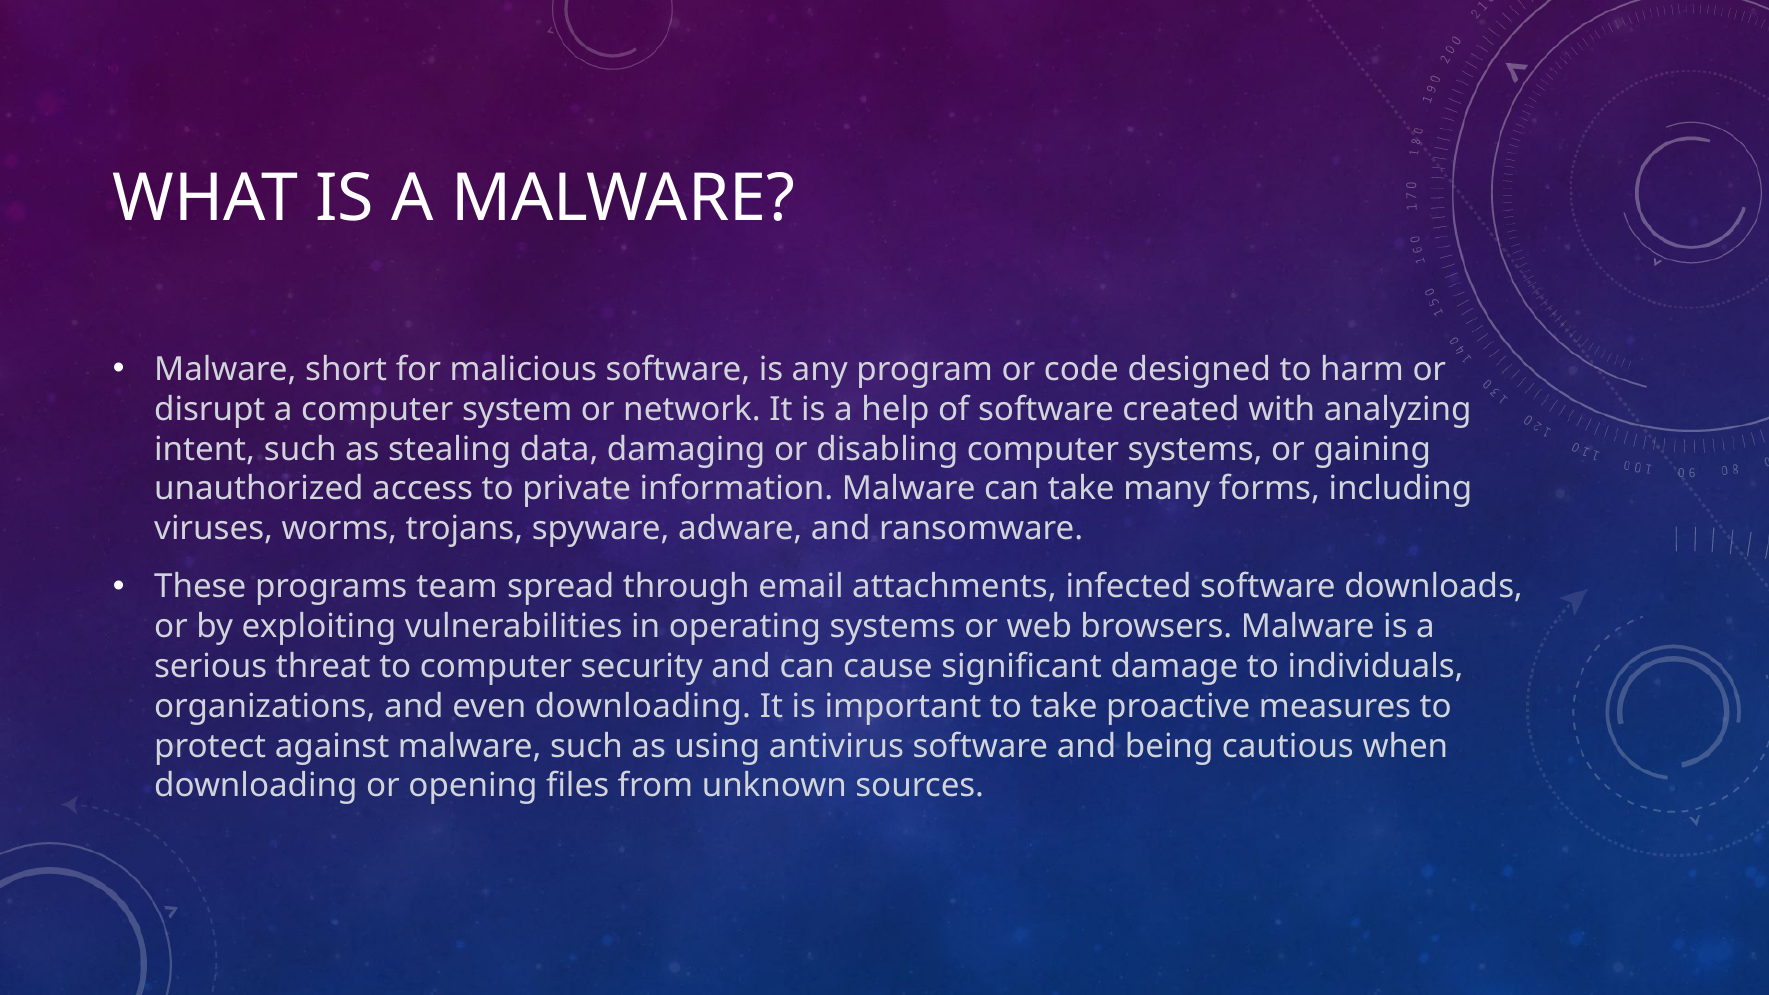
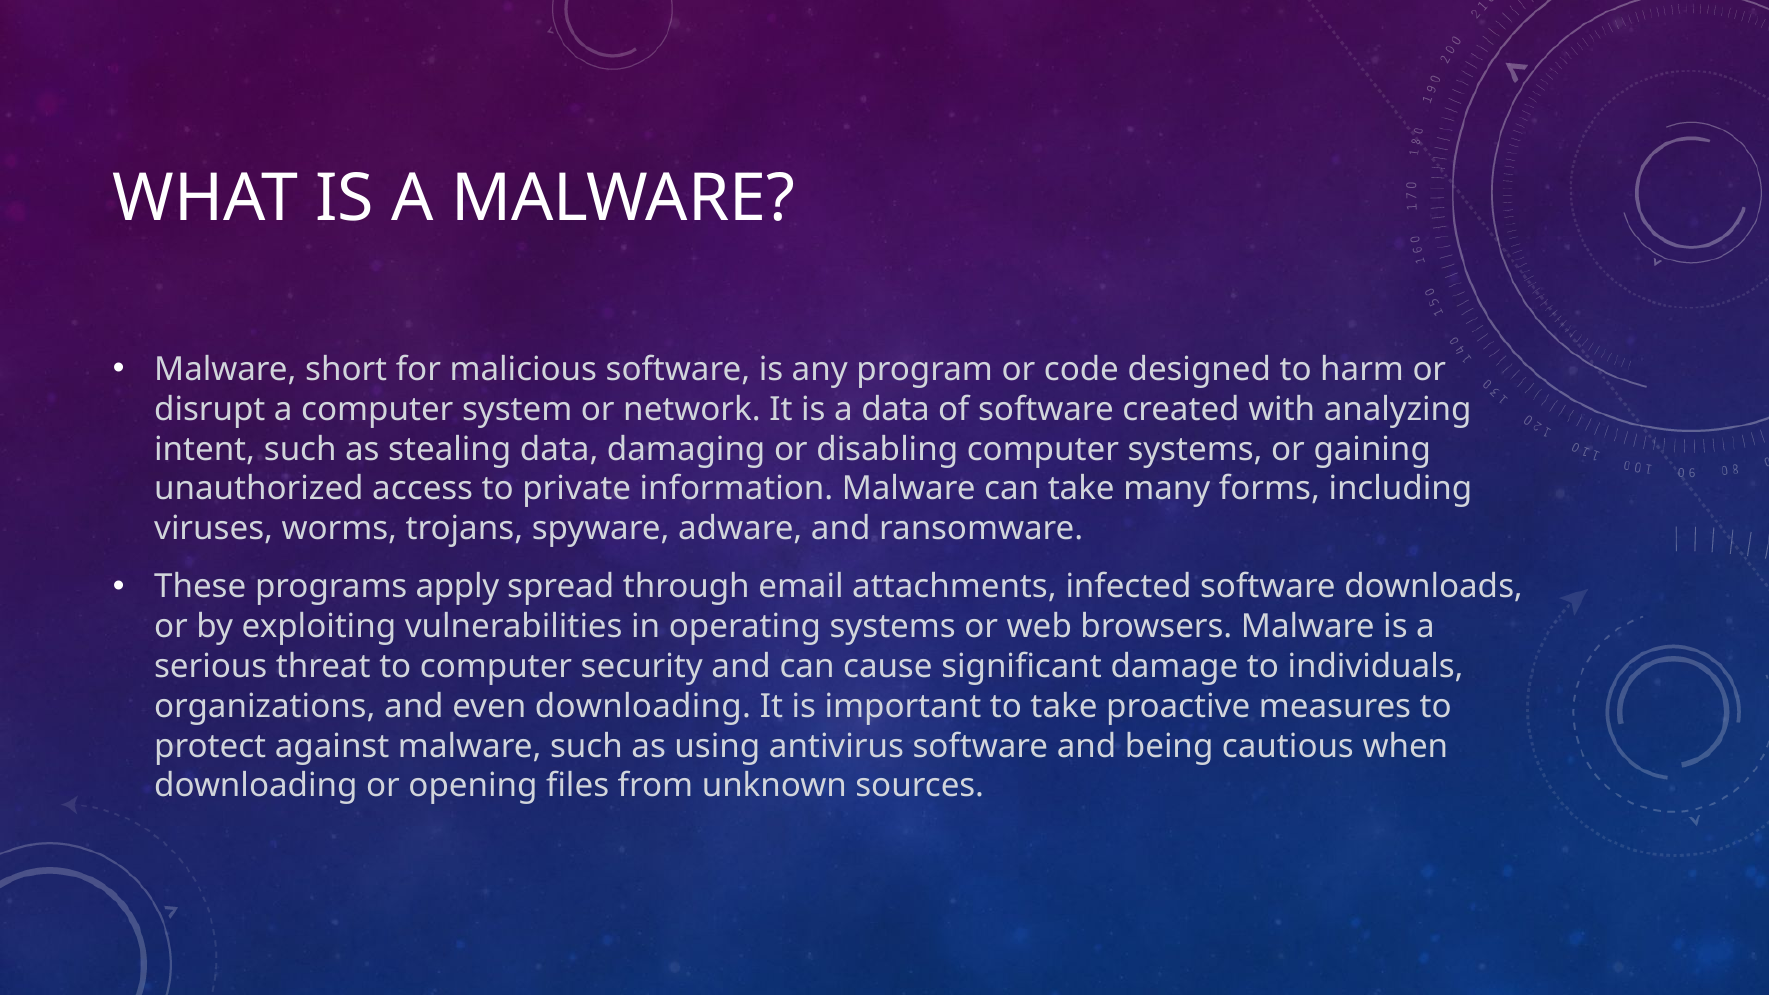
a help: help -> data
team: team -> apply
